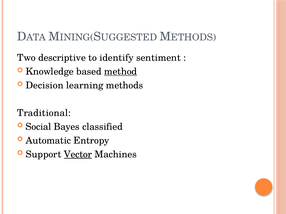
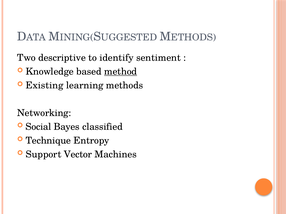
Decision: Decision -> Existing
Traditional: Traditional -> Networking
Automatic: Automatic -> Technique
Vector underline: present -> none
